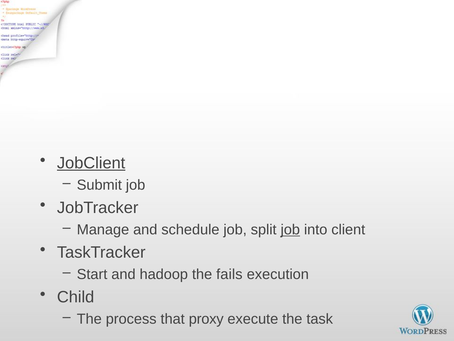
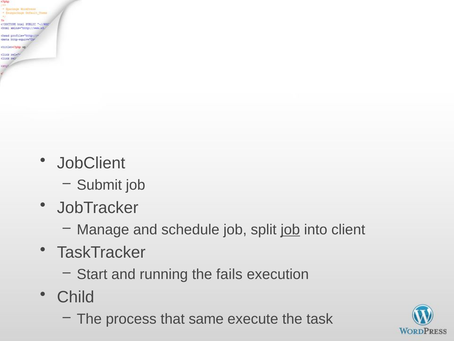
JobClient underline: present -> none
hadoop: hadoop -> running
proxy: proxy -> same
